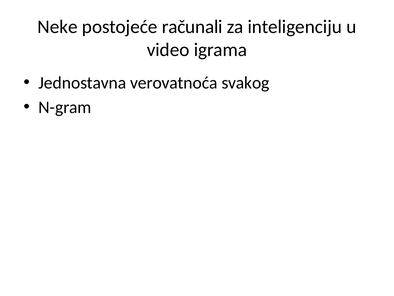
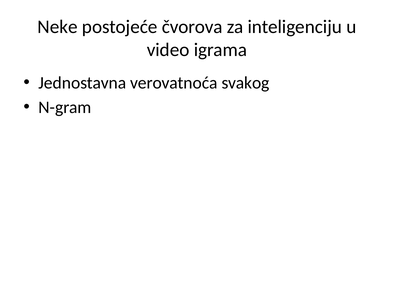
računali: računali -> čvorova
